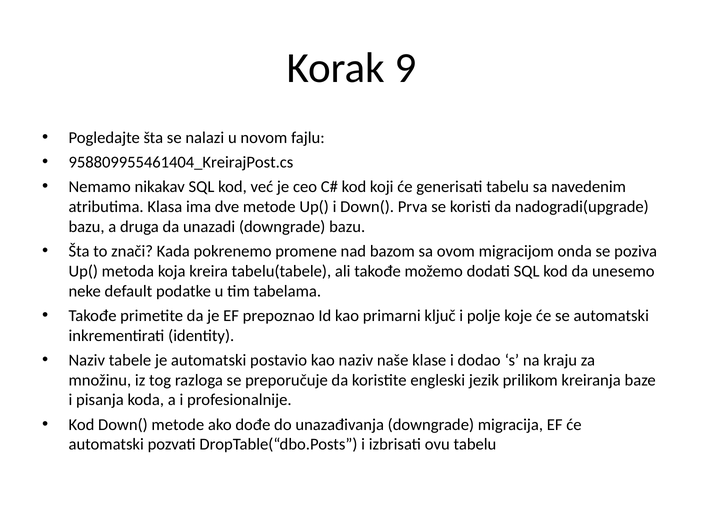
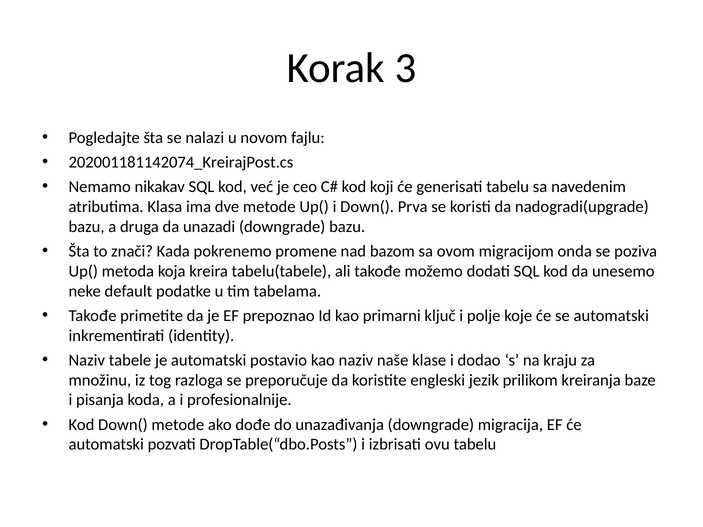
9: 9 -> 3
958809955461404_KreirajPost.cs: 958809955461404_KreirajPost.cs -> 202001181142074_KreirajPost.cs
